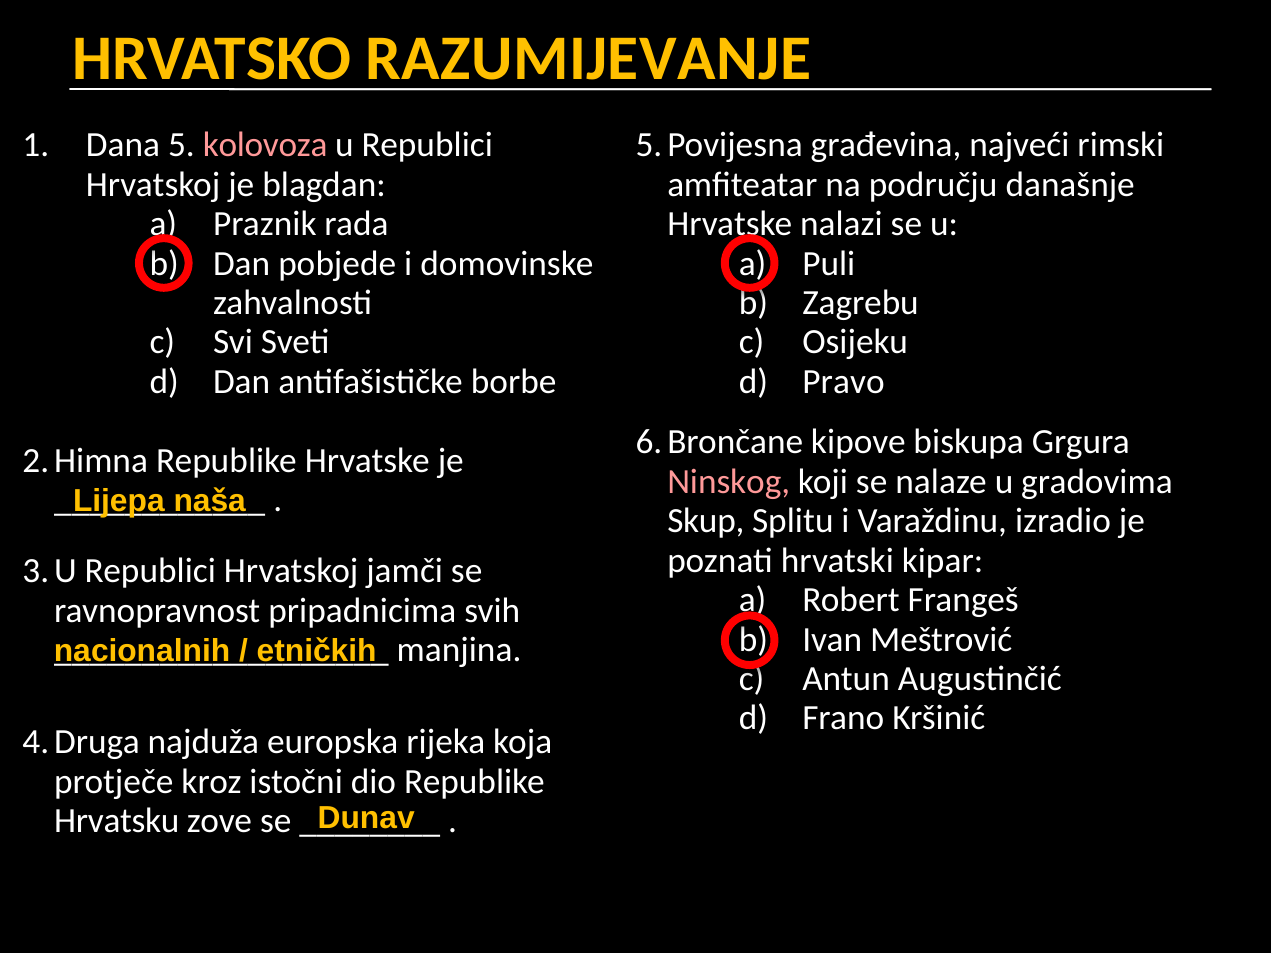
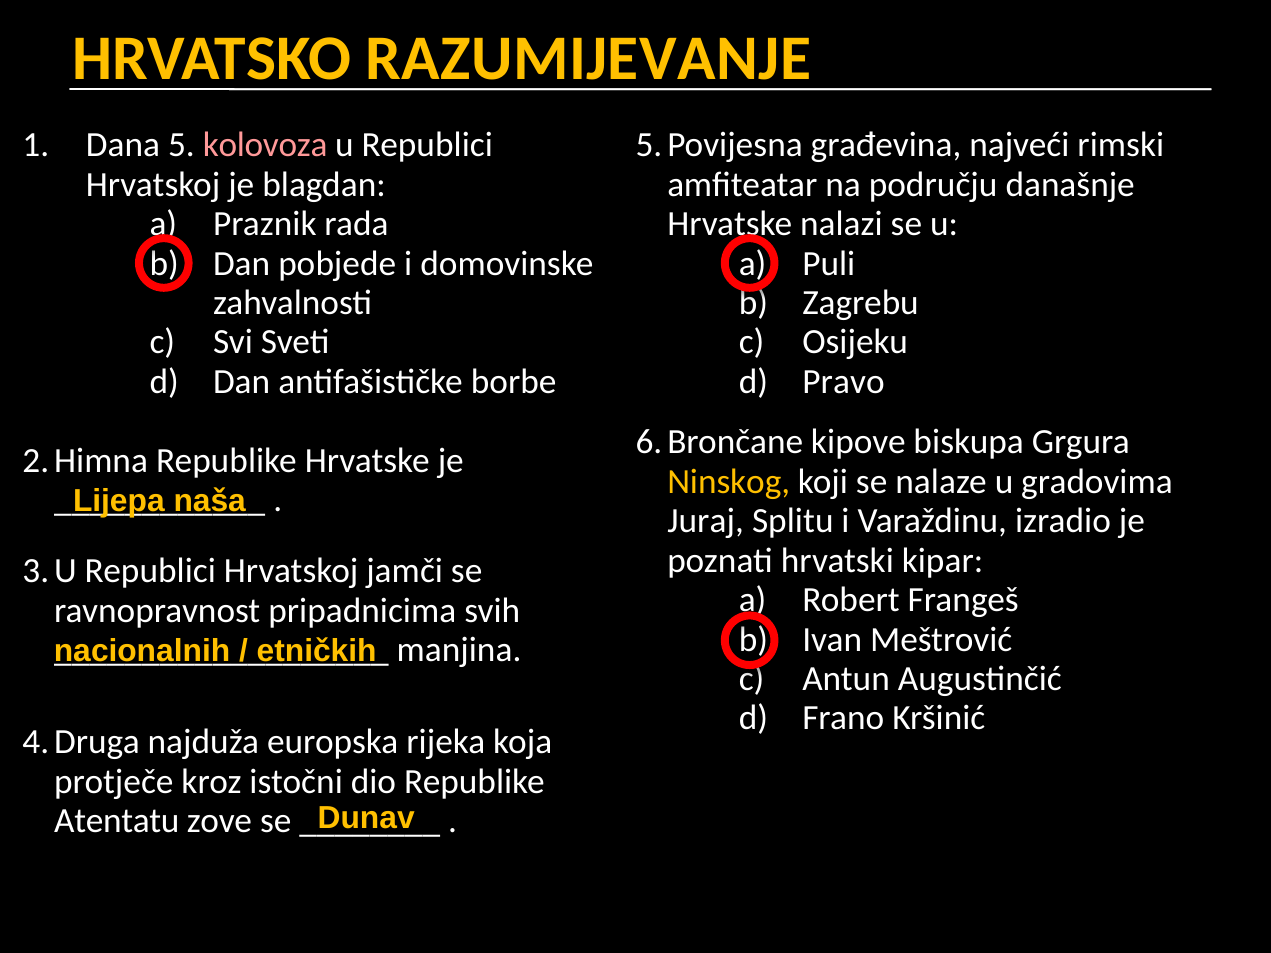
Ninskog colour: pink -> yellow
Skup: Skup -> Juraj
Hrvatsku: Hrvatsku -> Atentatu
